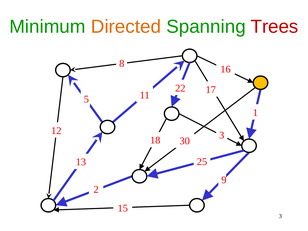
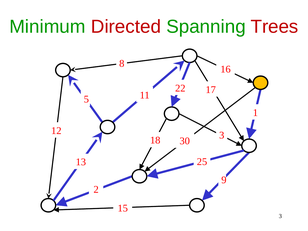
Directed colour: orange -> red
